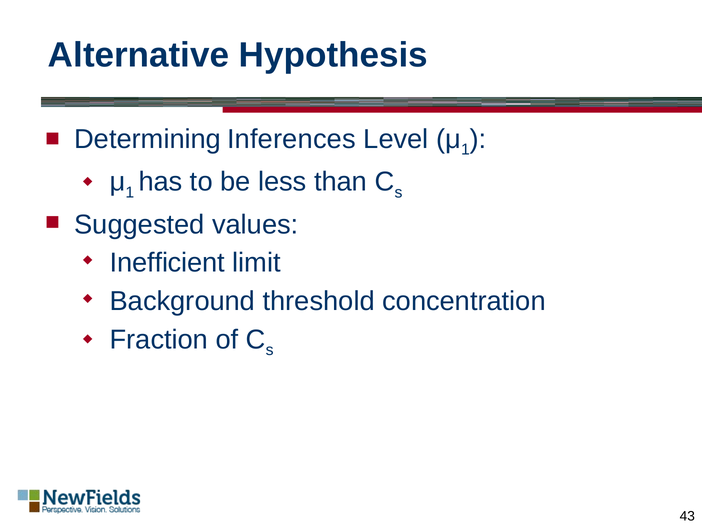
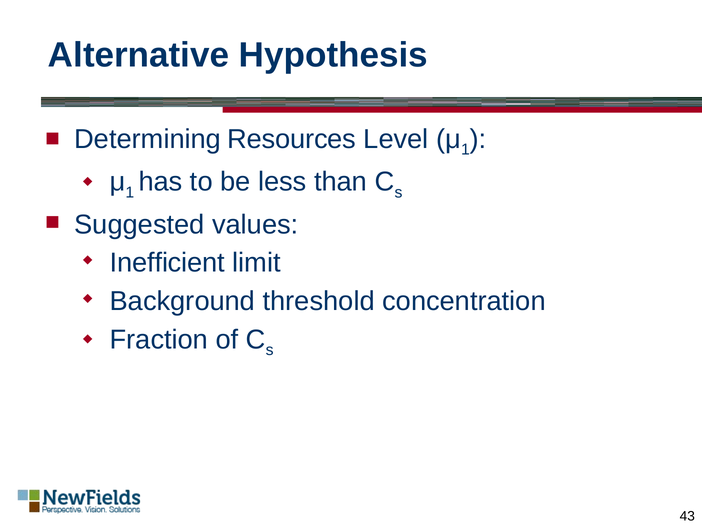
Inferences: Inferences -> Resources
